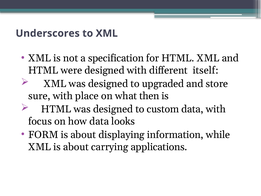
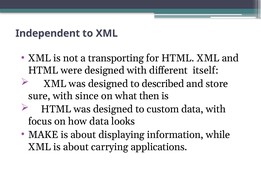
Underscores: Underscores -> Independent
specification: specification -> transporting
upgraded: upgraded -> described
place: place -> since
FORM: FORM -> MAKE
